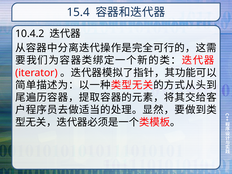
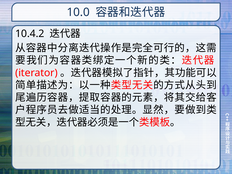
15.4: 15.4 -> 10.0
